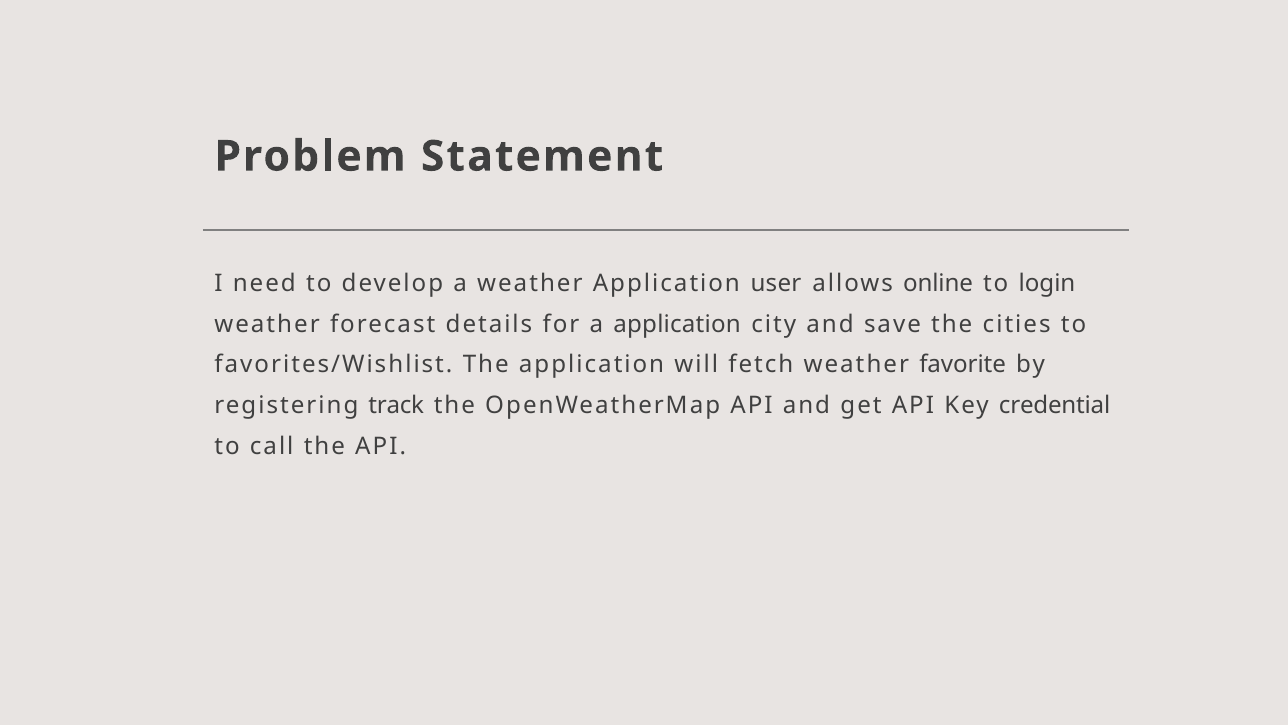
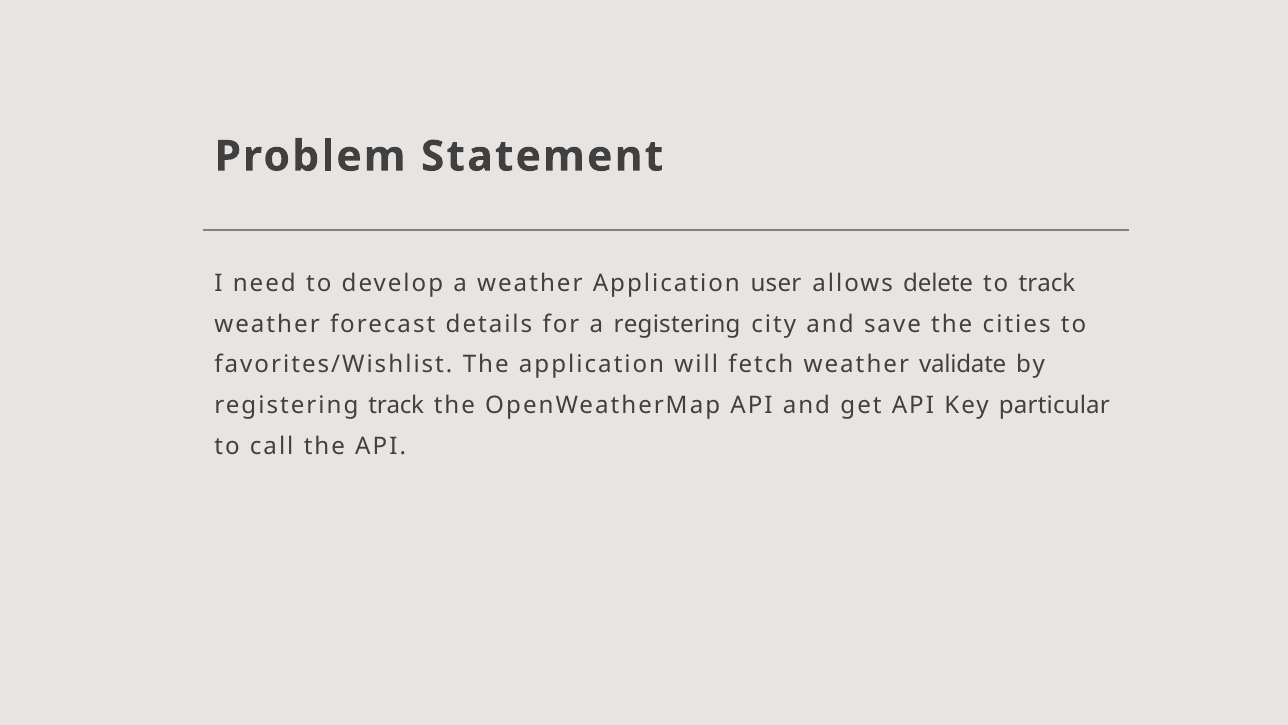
online: online -> delete
to login: login -> track
a application: application -> registering
favorite: favorite -> validate
credential: credential -> particular
